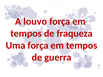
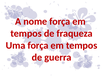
louvo: louvo -> nome
